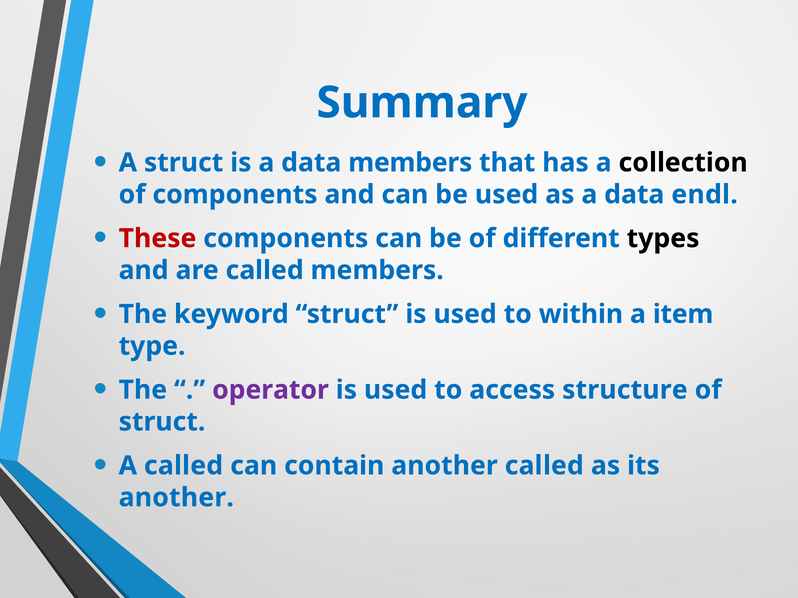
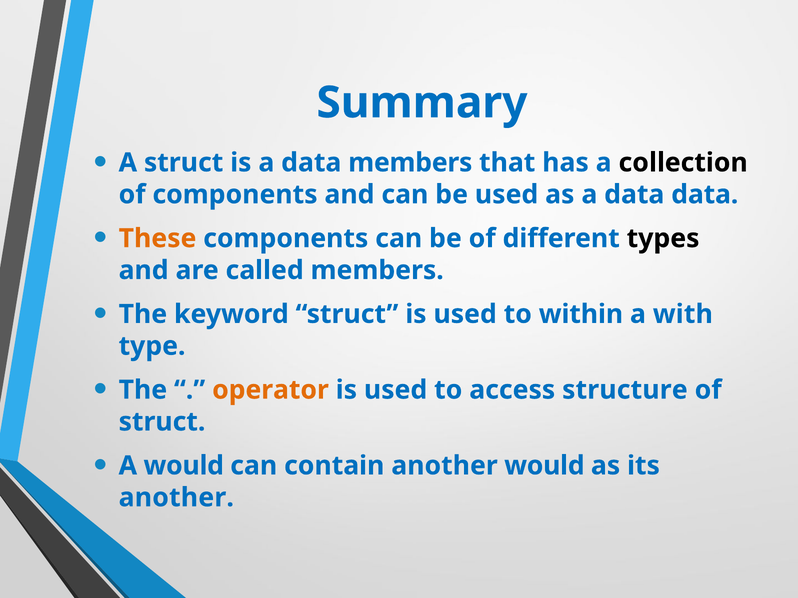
data endl: endl -> data
These colour: red -> orange
item: item -> with
operator colour: purple -> orange
A called: called -> would
another called: called -> would
